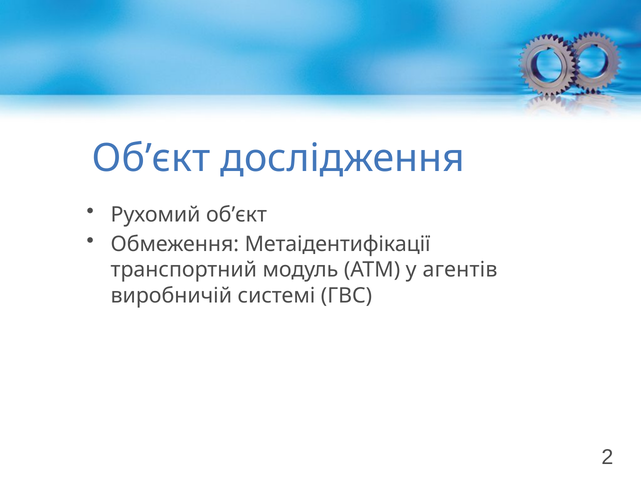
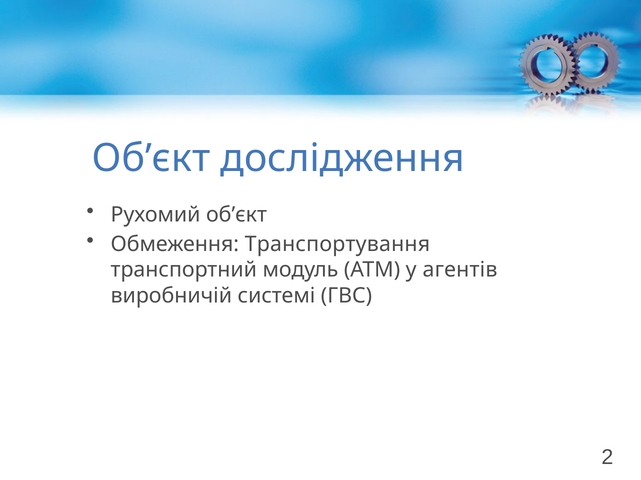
Метаідентифікації: Метаідентифікації -> Транспортування
